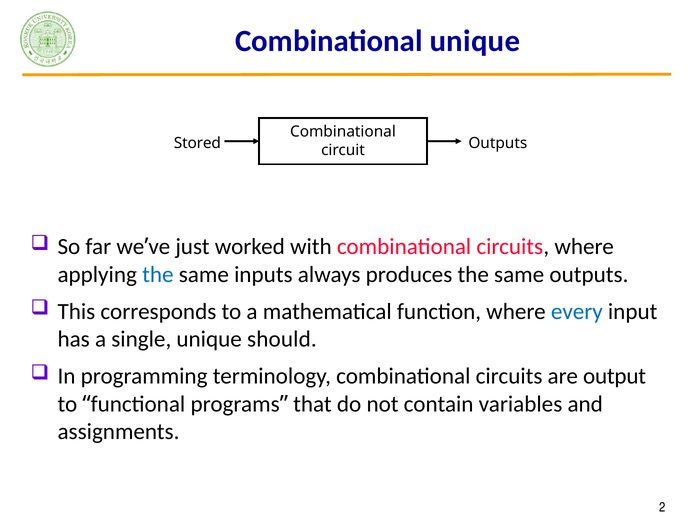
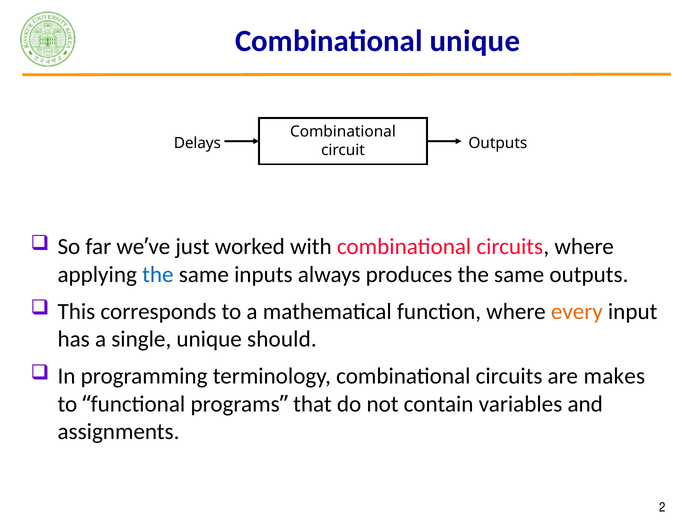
Stored: Stored -> Delays
every colour: blue -> orange
output: output -> makes
